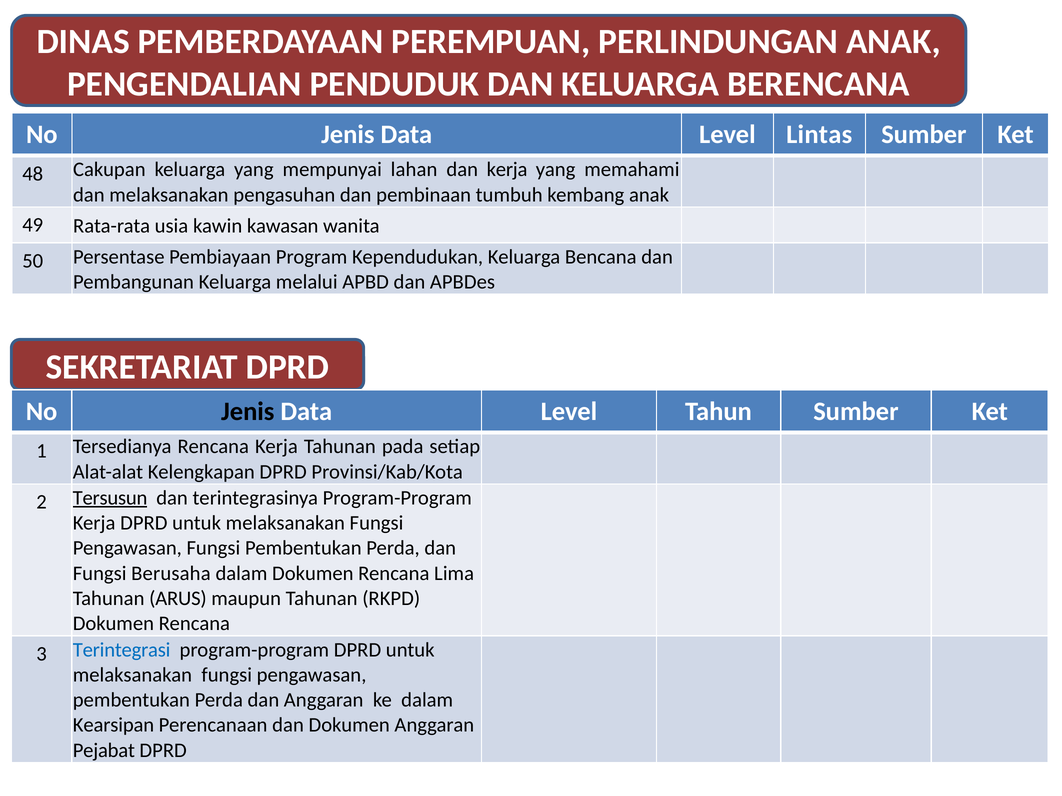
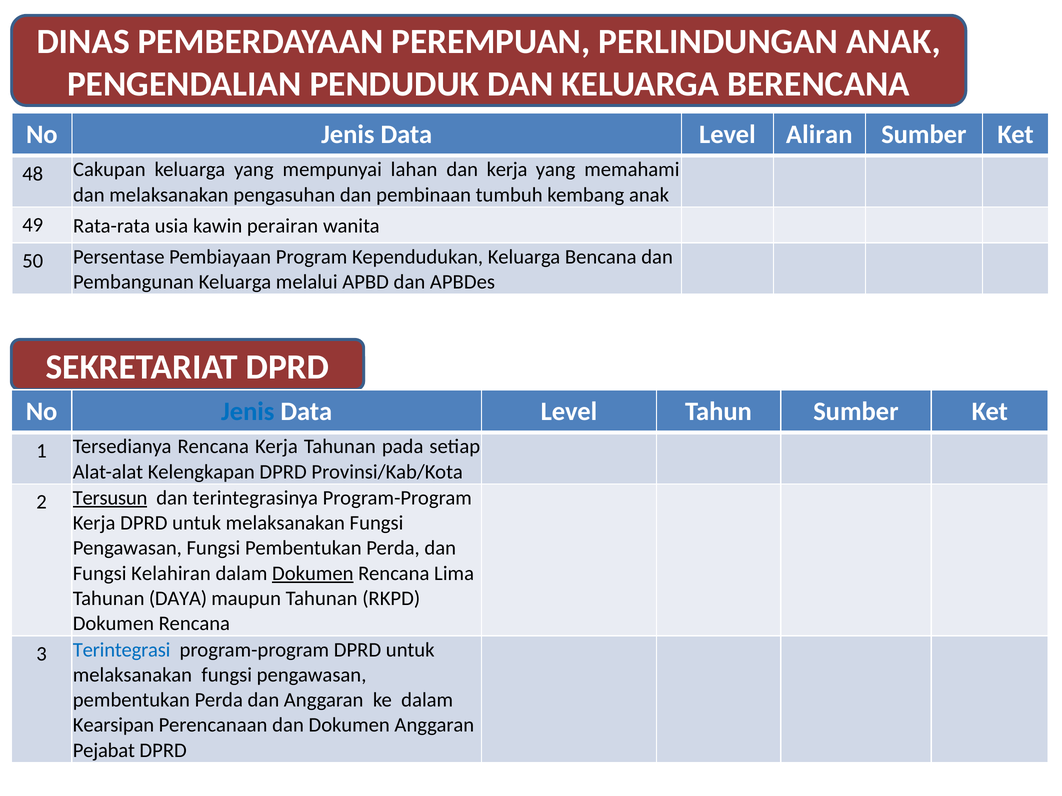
Lintas: Lintas -> Aliran
kawasan: kawasan -> perairan
Jenis at (248, 412) colour: black -> blue
Berusaha: Berusaha -> Kelahiran
Dokumen at (313, 574) underline: none -> present
ARUS: ARUS -> DAYA
